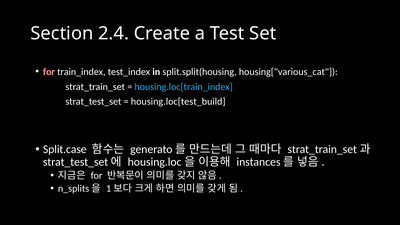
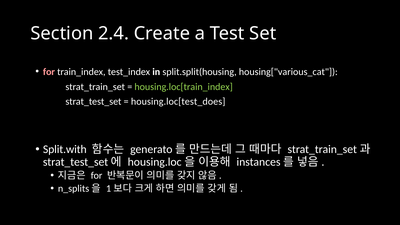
housing.loc[train_index colour: light blue -> light green
housing.loc[test_build: housing.loc[test_build -> housing.loc[test_does
Split.case: Split.case -> Split.with
